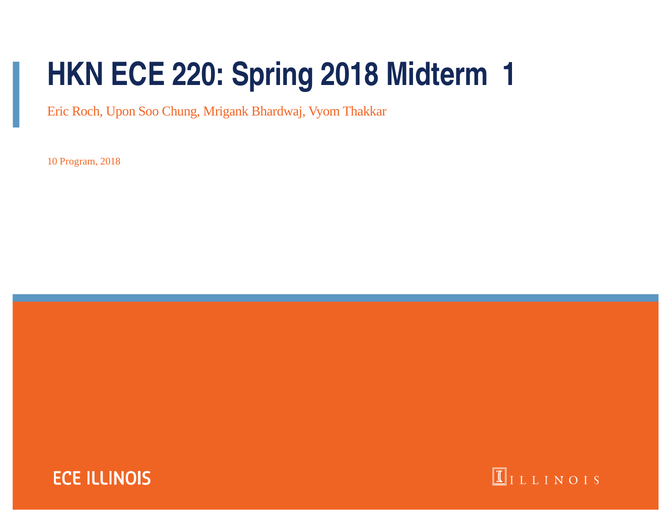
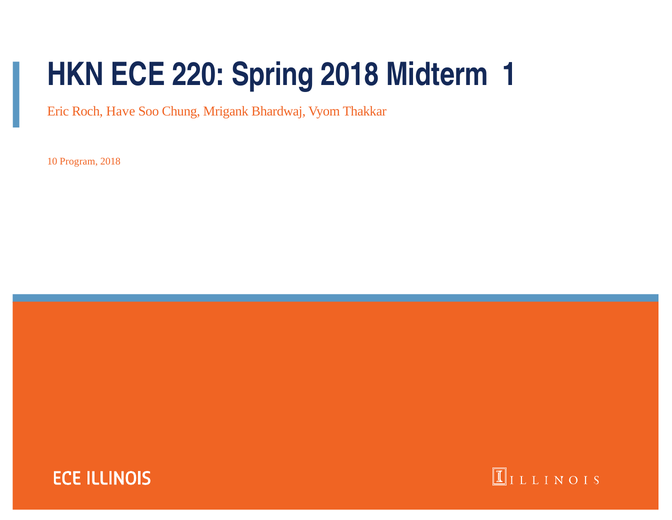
Upon: Upon -> Have
